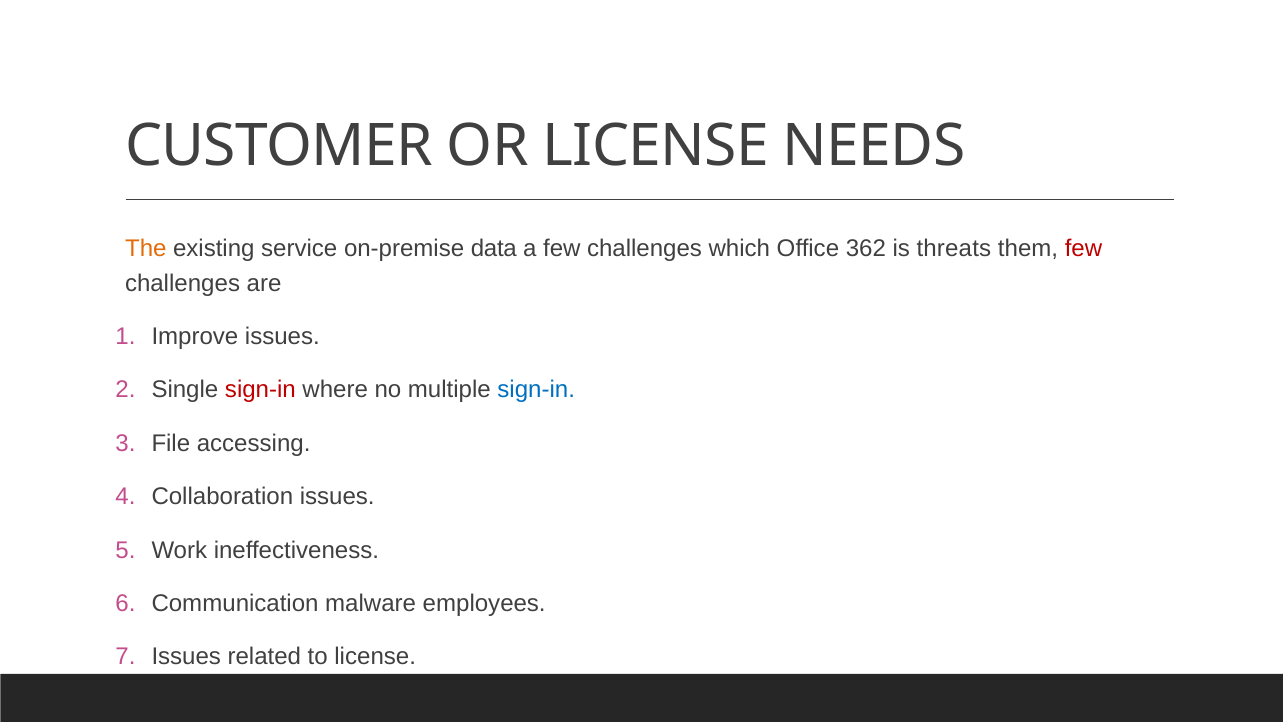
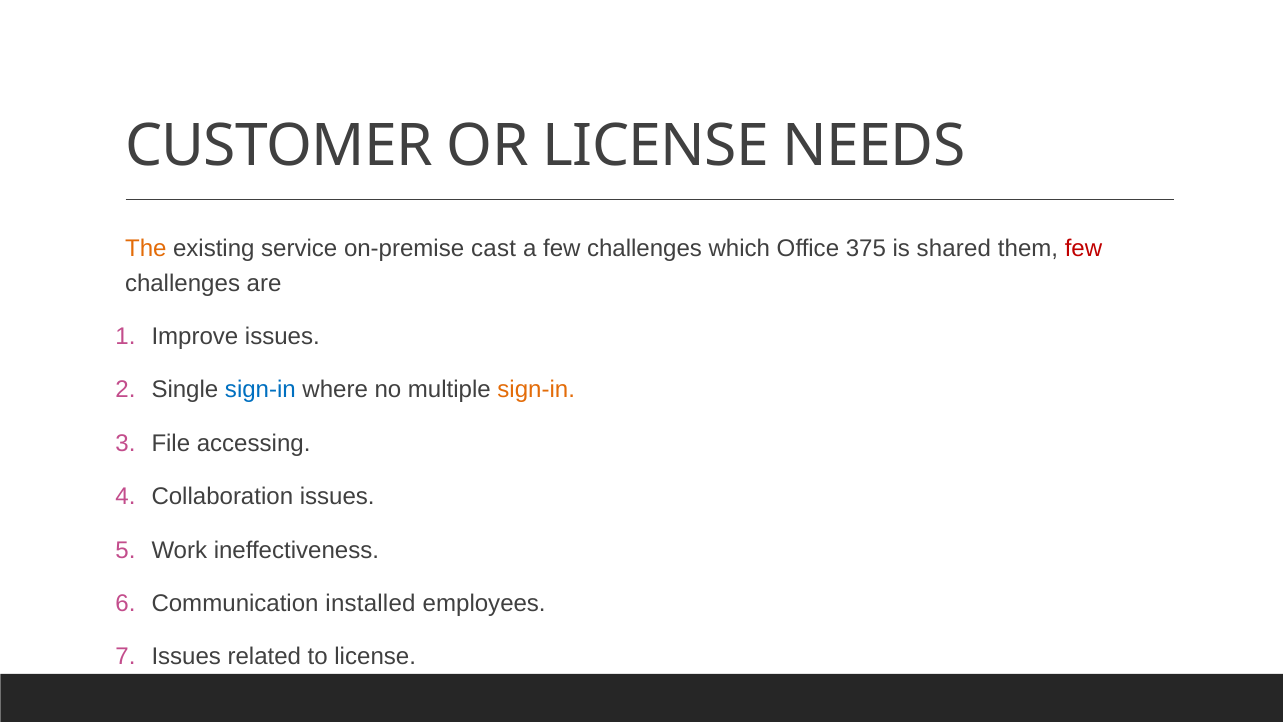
data: data -> cast
362: 362 -> 375
threats: threats -> shared
sign-in at (260, 390) colour: red -> blue
sign-in at (536, 390) colour: blue -> orange
malware: malware -> installed
